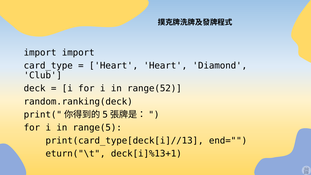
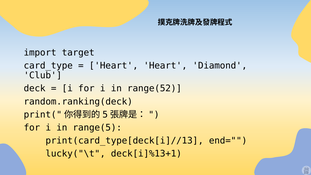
import import: import -> target
eturn("\t: eturn("\t -> lucky("\t
